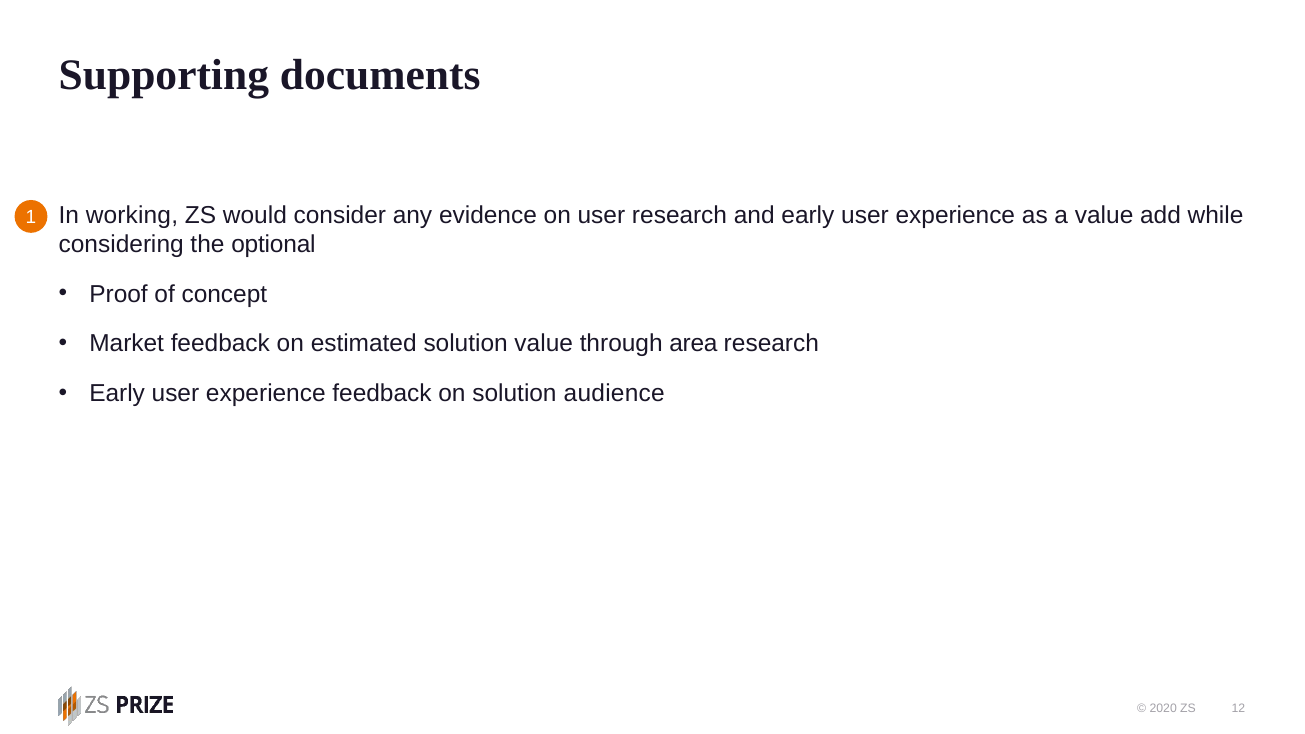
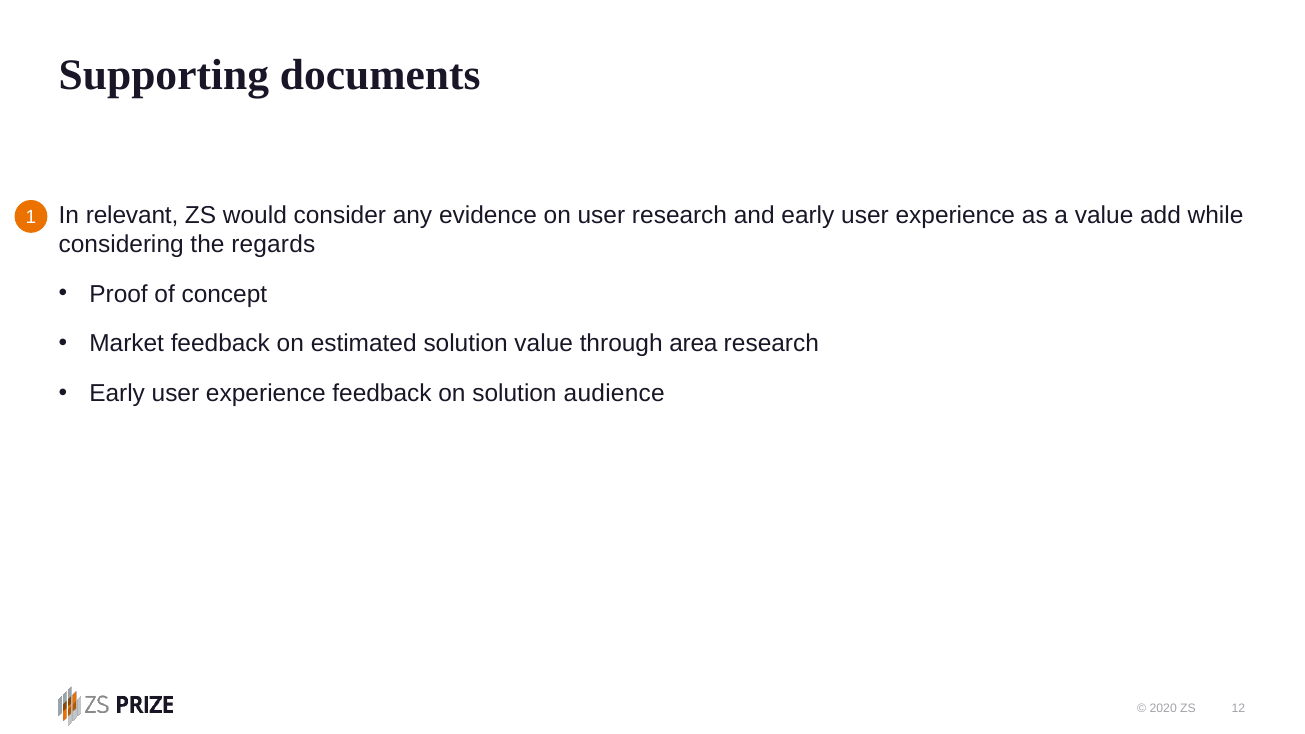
working: working -> relevant
optional: optional -> regards
